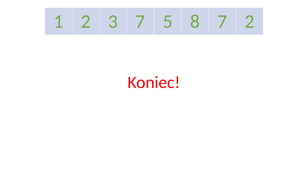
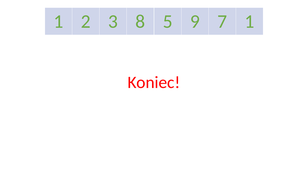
3 7: 7 -> 8
8: 8 -> 9
7 2: 2 -> 1
